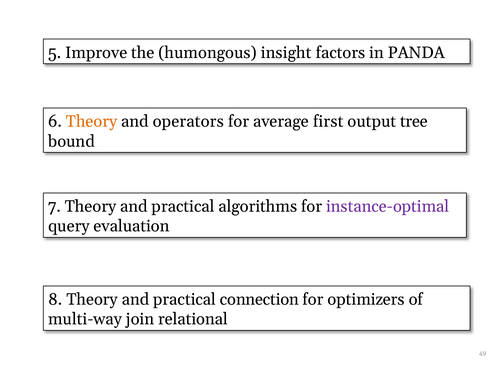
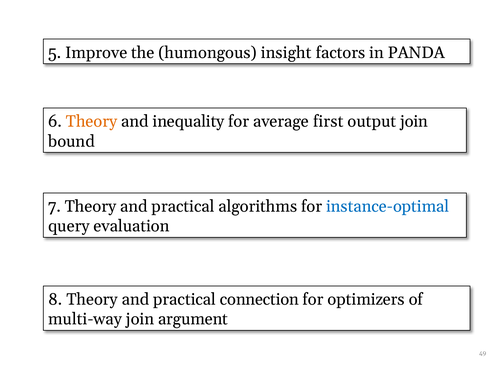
operators: operators -> inequality
output tree: tree -> join
instance-optimal colour: purple -> blue
relational: relational -> argument
